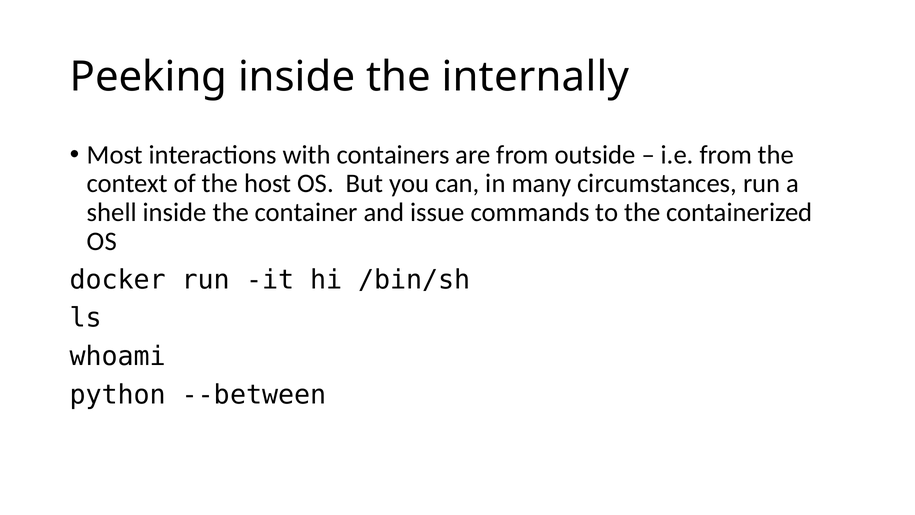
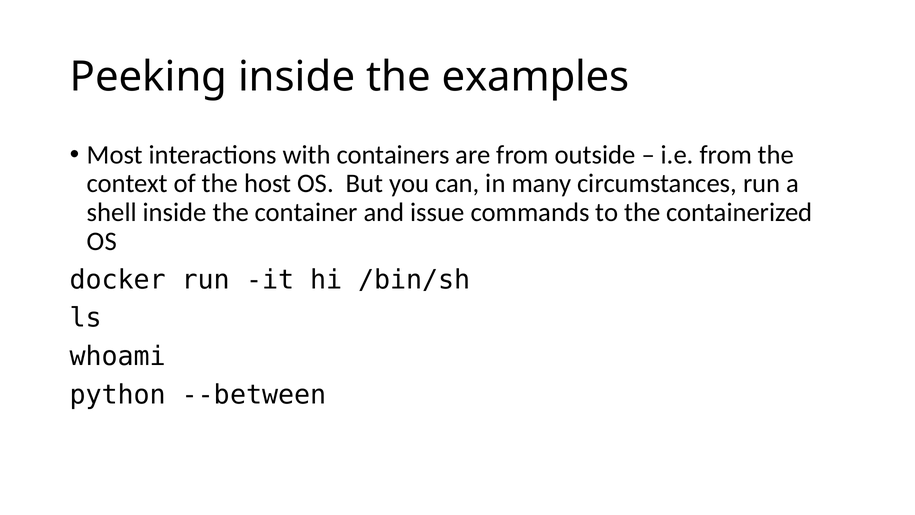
internally: internally -> examples
